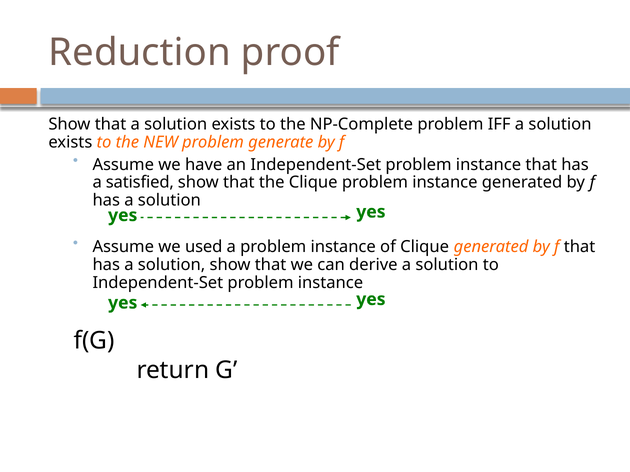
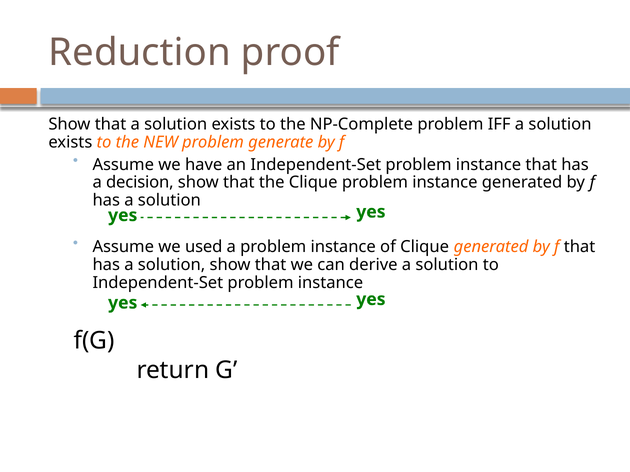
satisfied: satisfied -> decision
